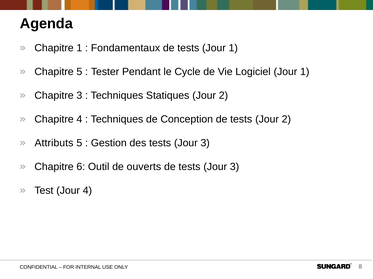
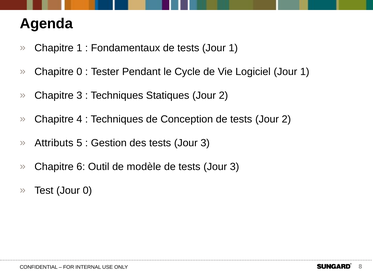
Chapitre 5: 5 -> 0
ouverts: ouverts -> modèle
Jour 4: 4 -> 0
